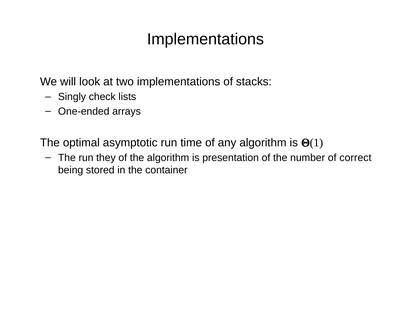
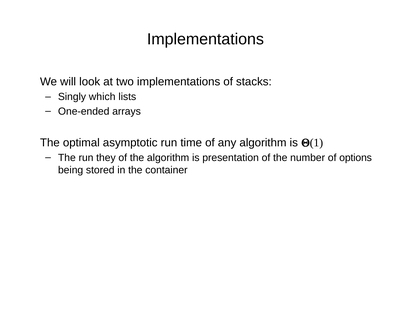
check: check -> which
correct: correct -> options
